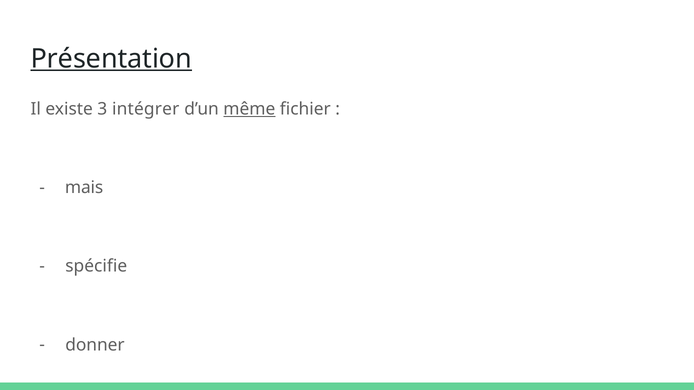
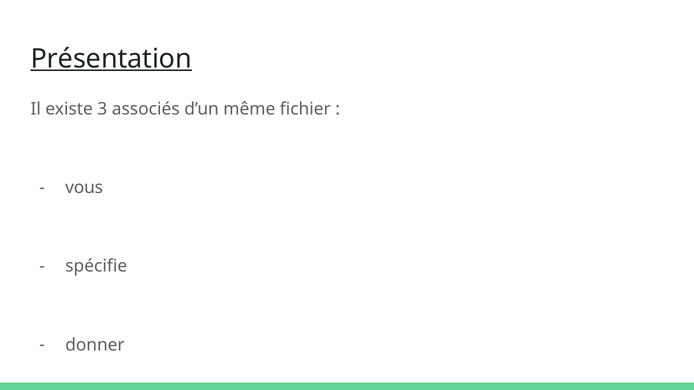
intégrer: intégrer -> associés
même underline: present -> none
mais: mais -> vous
